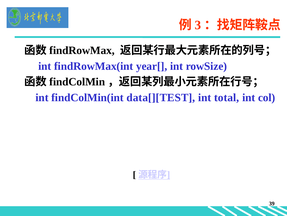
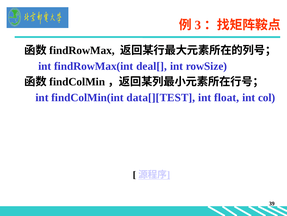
year[: year[ -> deal[
total: total -> float
